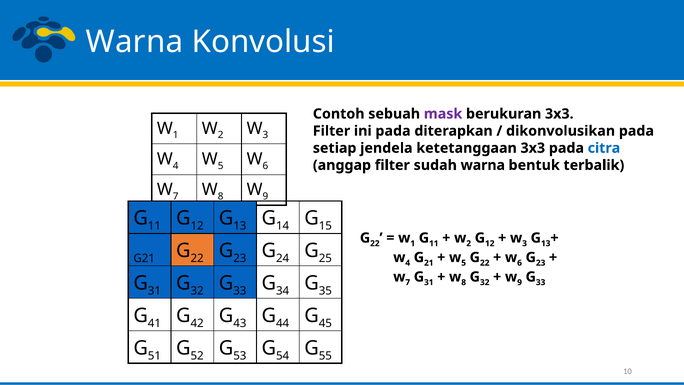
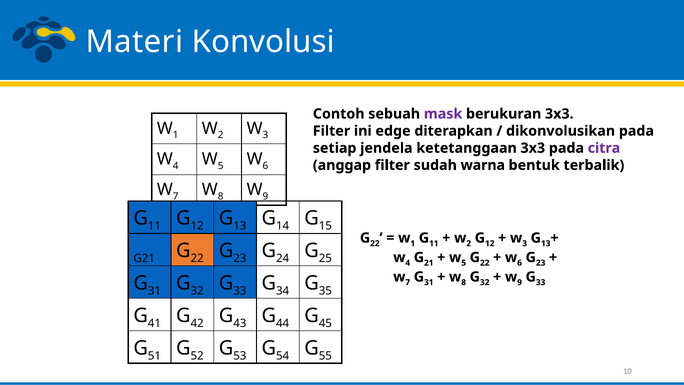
Warna at (134, 42): Warna -> Materi
ini pada: pada -> edge
citra colour: blue -> purple
